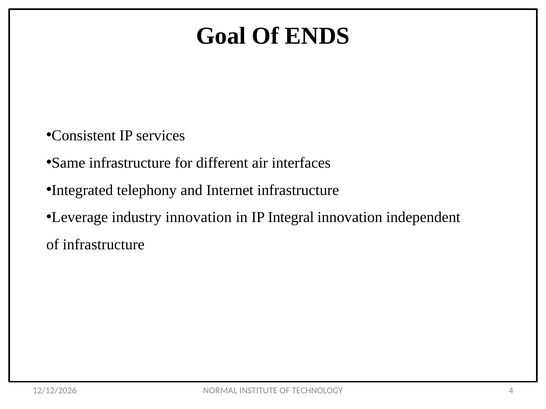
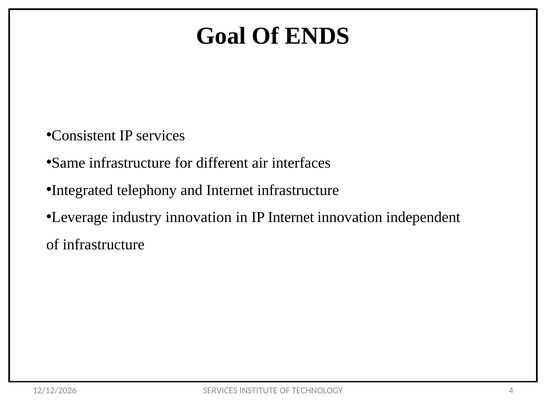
IP Integral: Integral -> Internet
NORMAL at (220, 391): NORMAL -> SERVICES
